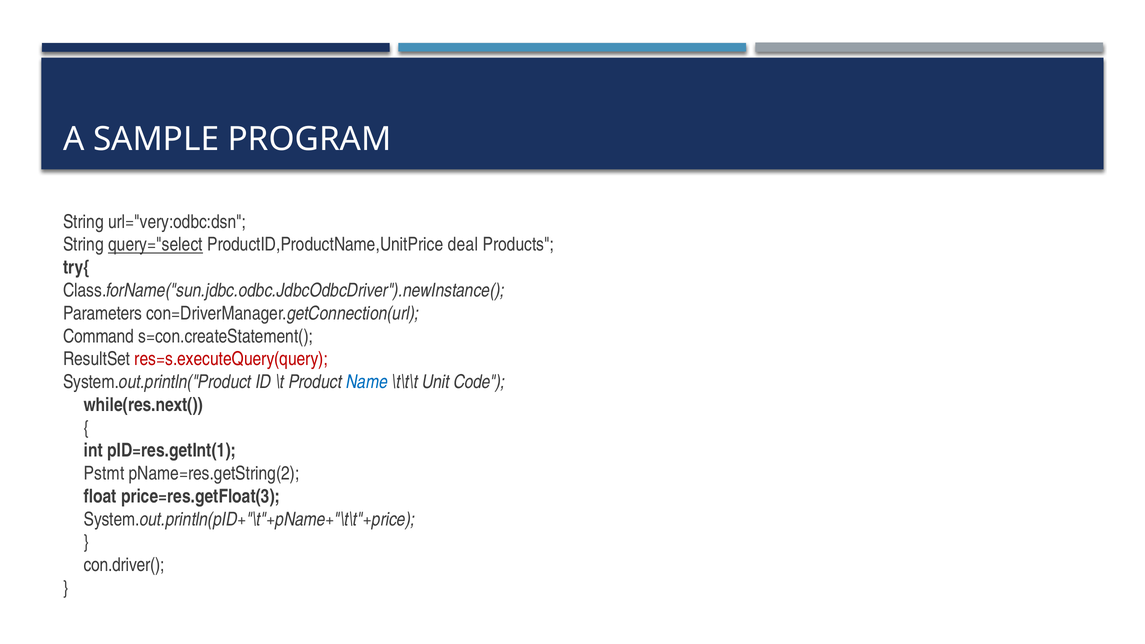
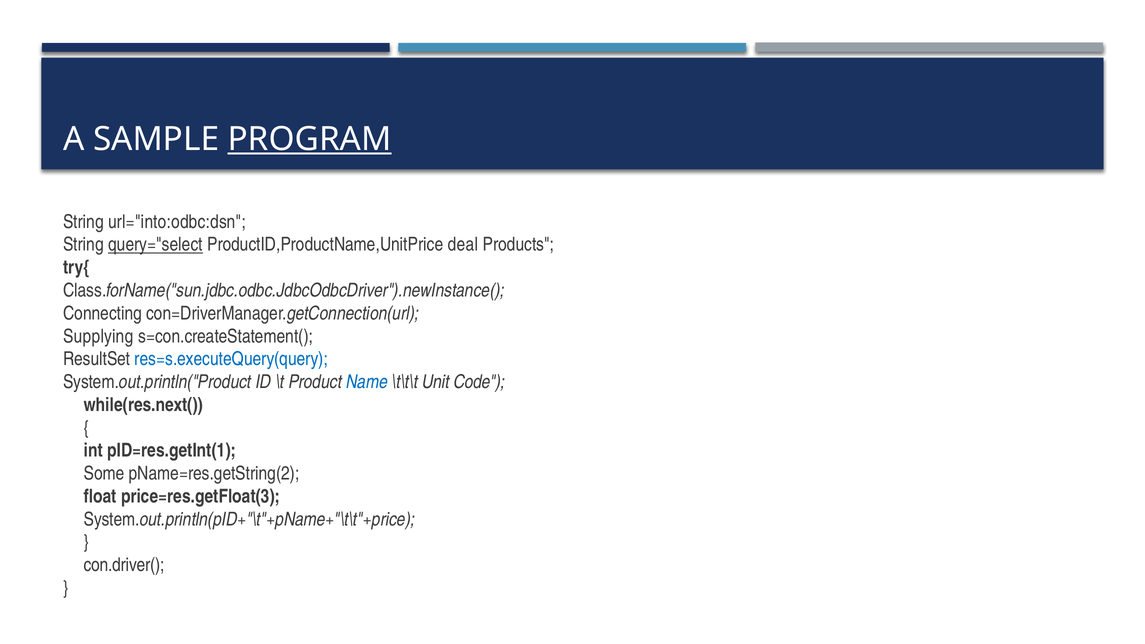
PROGRAM underline: none -> present
url="very:odbc:dsn: url="very:odbc:dsn -> url="into:odbc:dsn
Parameters: Parameters -> Connecting
Command: Command -> Supplying
res=s.executeQuery(query colour: red -> blue
Pstmt: Pstmt -> Some
